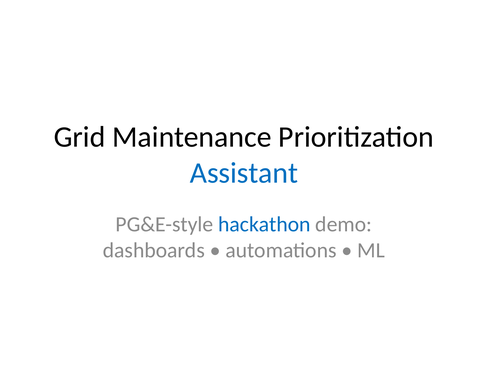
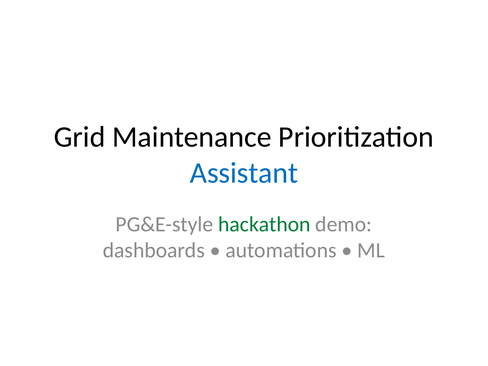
hackathon colour: blue -> green
